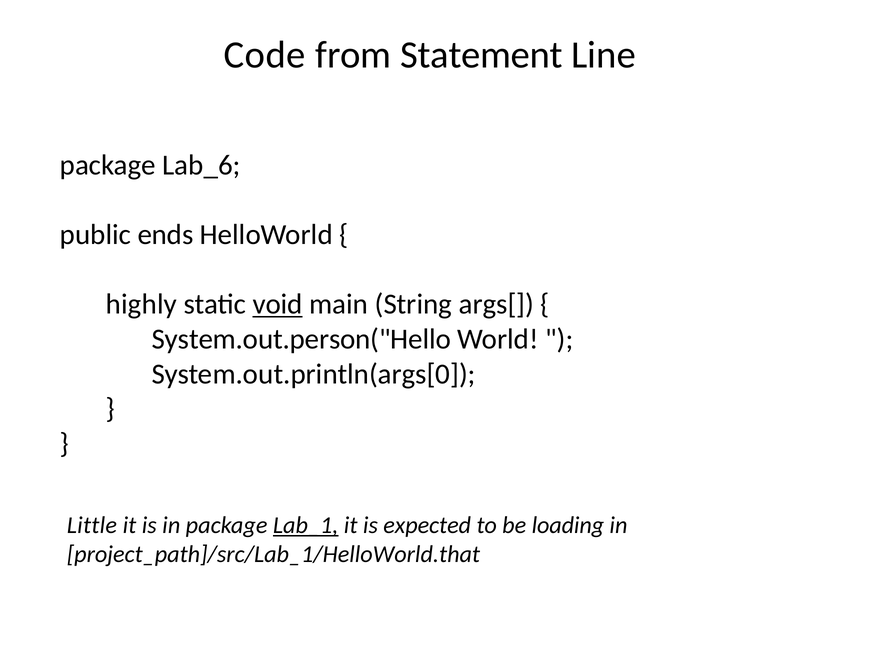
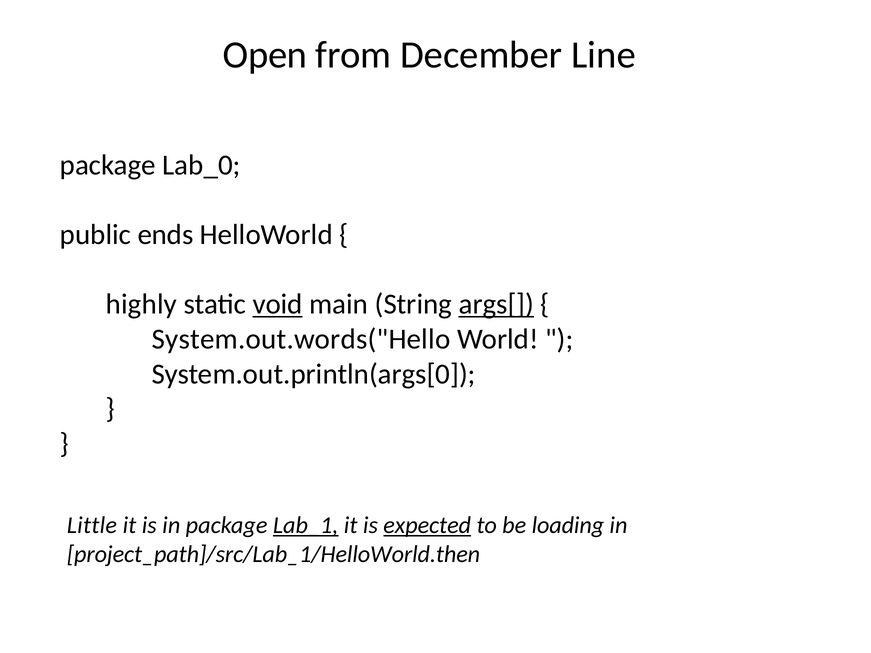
Code: Code -> Open
Statement: Statement -> December
Lab_6: Lab_6 -> Lab_0
args[ underline: none -> present
System.out.person("Hello: System.out.person("Hello -> System.out.words("Hello
expected underline: none -> present
project_path]/src/Lab_1/HelloWorld.that: project_path]/src/Lab_1/HelloWorld.that -> project_path]/src/Lab_1/HelloWorld.then
